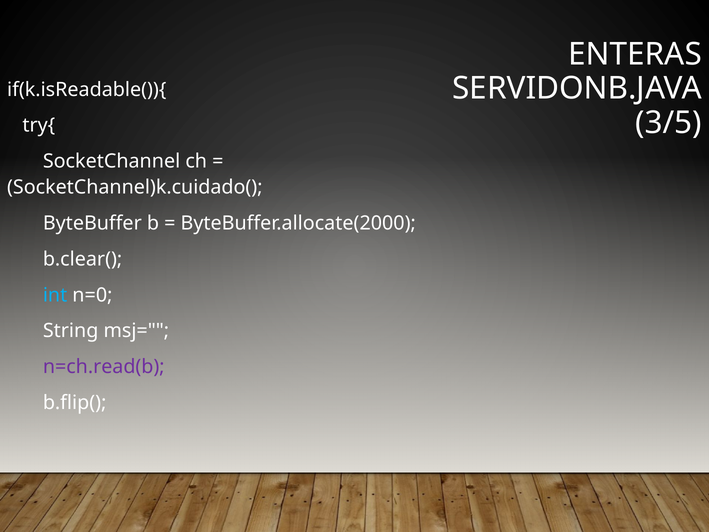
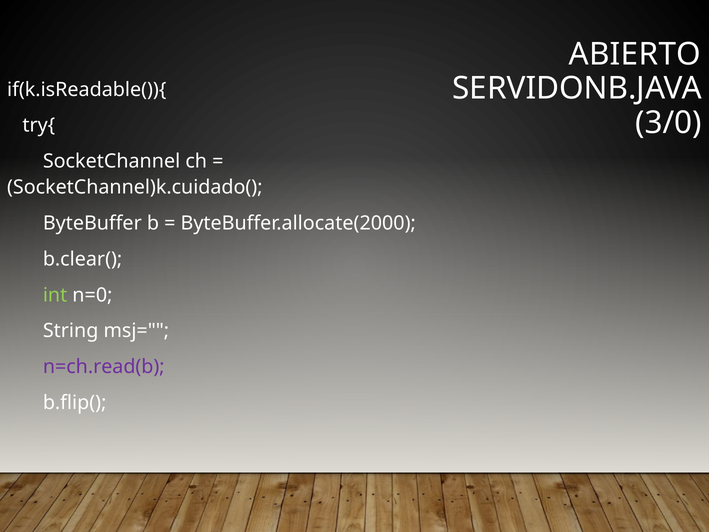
ENTERAS: ENTERAS -> ABIERTO
3/5: 3/5 -> 3/0
int colour: light blue -> light green
